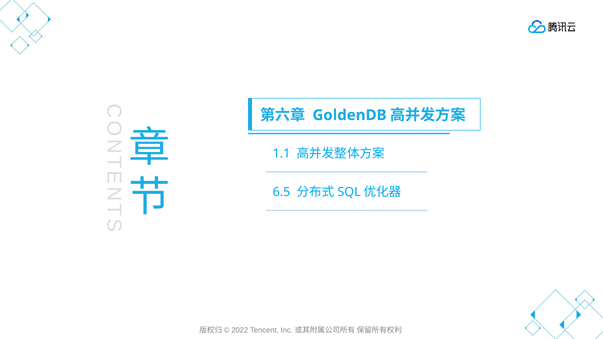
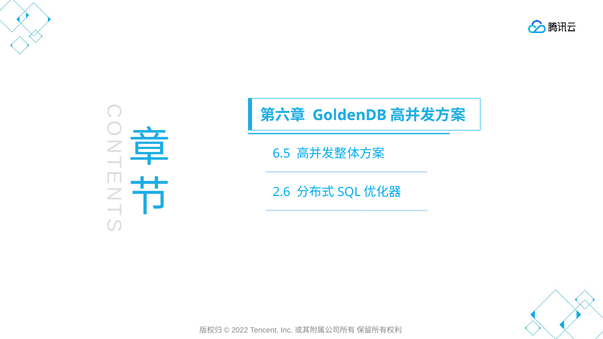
1.1: 1.1 -> 6.5
6.5: 6.5 -> 2.6
